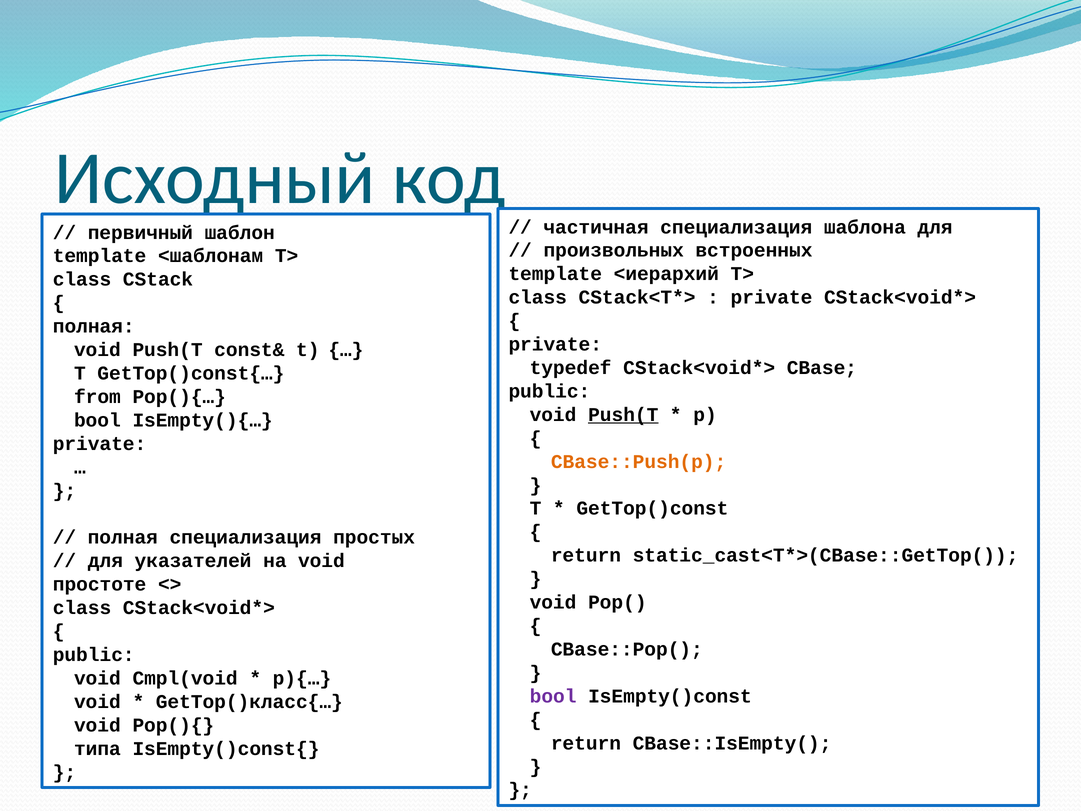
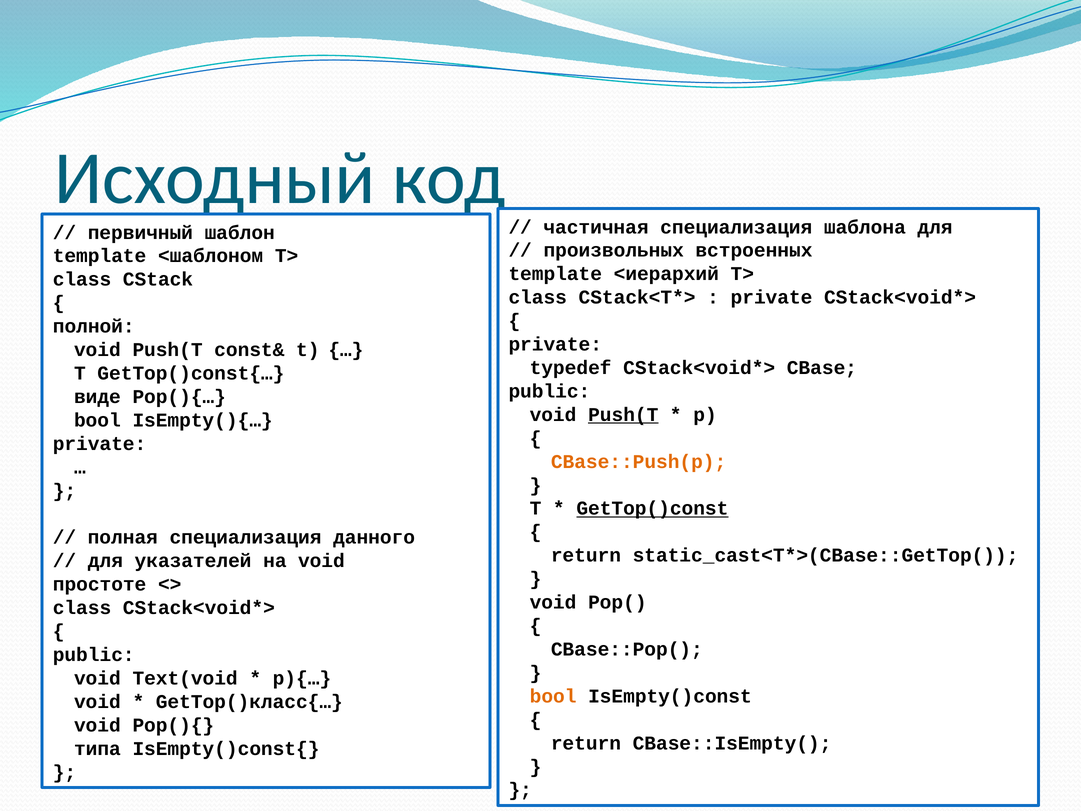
<шаблонам: <шаблонам -> <шаблоном
полная at (94, 326): полная -> полной
from: from -> виде
GetTop()const underline: none -> present
простых: простых -> данного
Cmpl(void: Cmpl(void -> Text(void
bool at (553, 696) colour: purple -> orange
